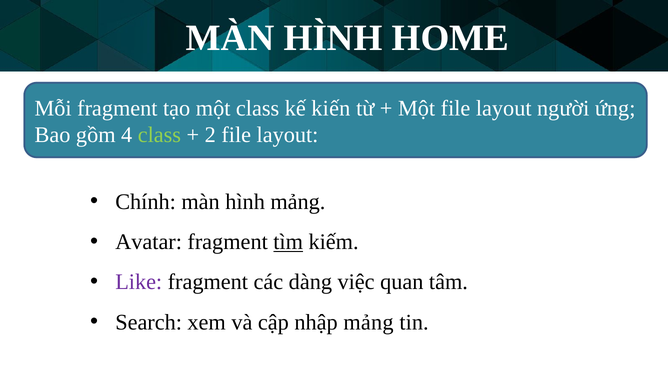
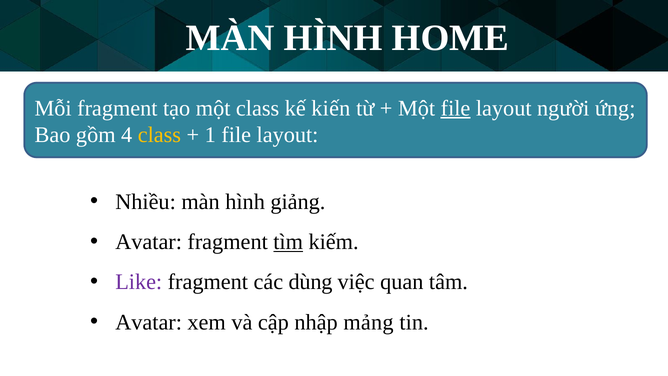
file at (456, 108) underline: none -> present
class at (159, 135) colour: light green -> yellow
2: 2 -> 1
Chính: Chính -> Nhiều
hình mảng: mảng -> giảng
dàng: dàng -> dùng
Search at (149, 322): Search -> Avatar
